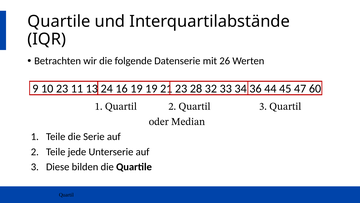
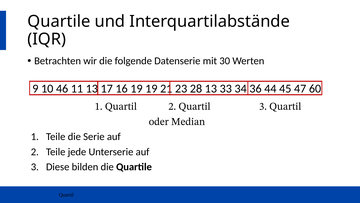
26: 26 -> 30
10 23: 23 -> 46
24: 24 -> 17
28 32: 32 -> 13
